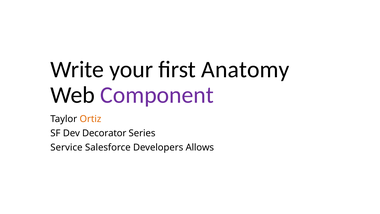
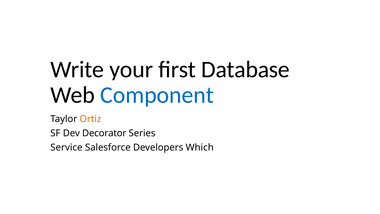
Anatomy: Anatomy -> Database
Component colour: purple -> blue
Allows: Allows -> Which
